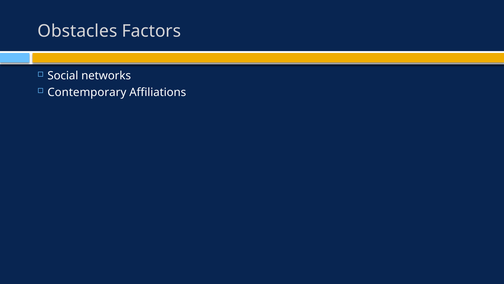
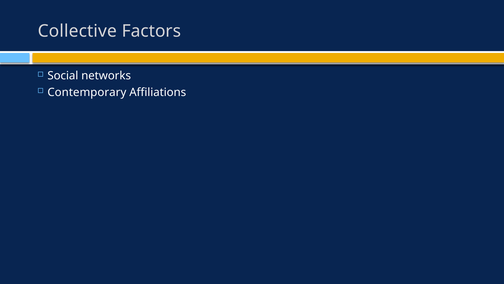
Obstacles: Obstacles -> Collective
